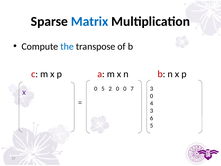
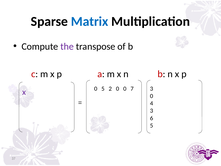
the colour: blue -> purple
